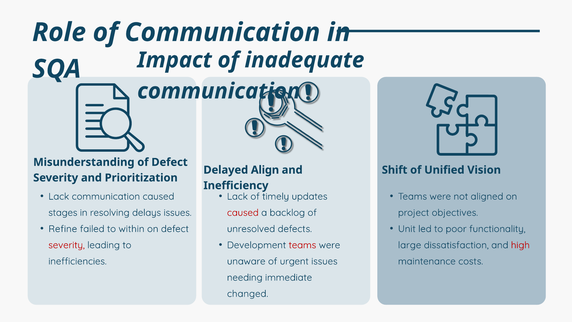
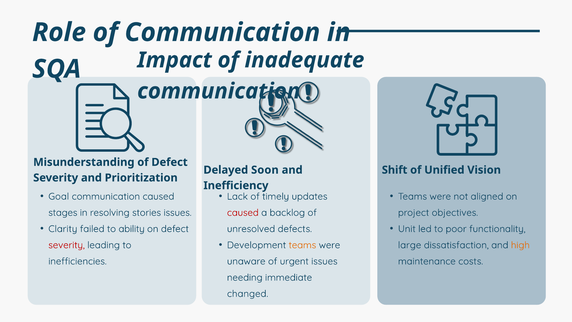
Align: Align -> Soon
Lack at (59, 196): Lack -> Goal
delays: delays -> stories
Refine: Refine -> Clarity
within: within -> ability
teams at (302, 245) colour: red -> orange
high colour: red -> orange
